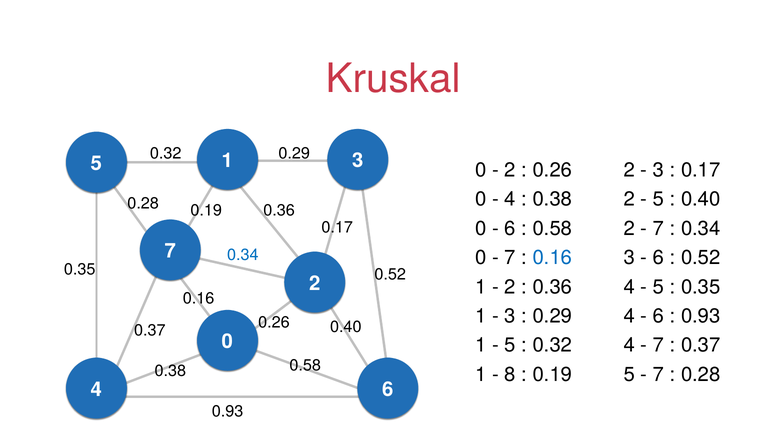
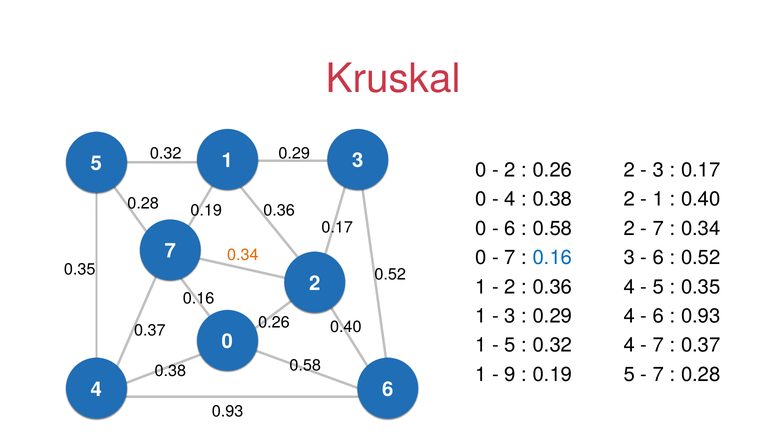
5 at (658, 199): 5 -> 1
0.34 at (243, 255) colour: blue -> orange
8: 8 -> 9
